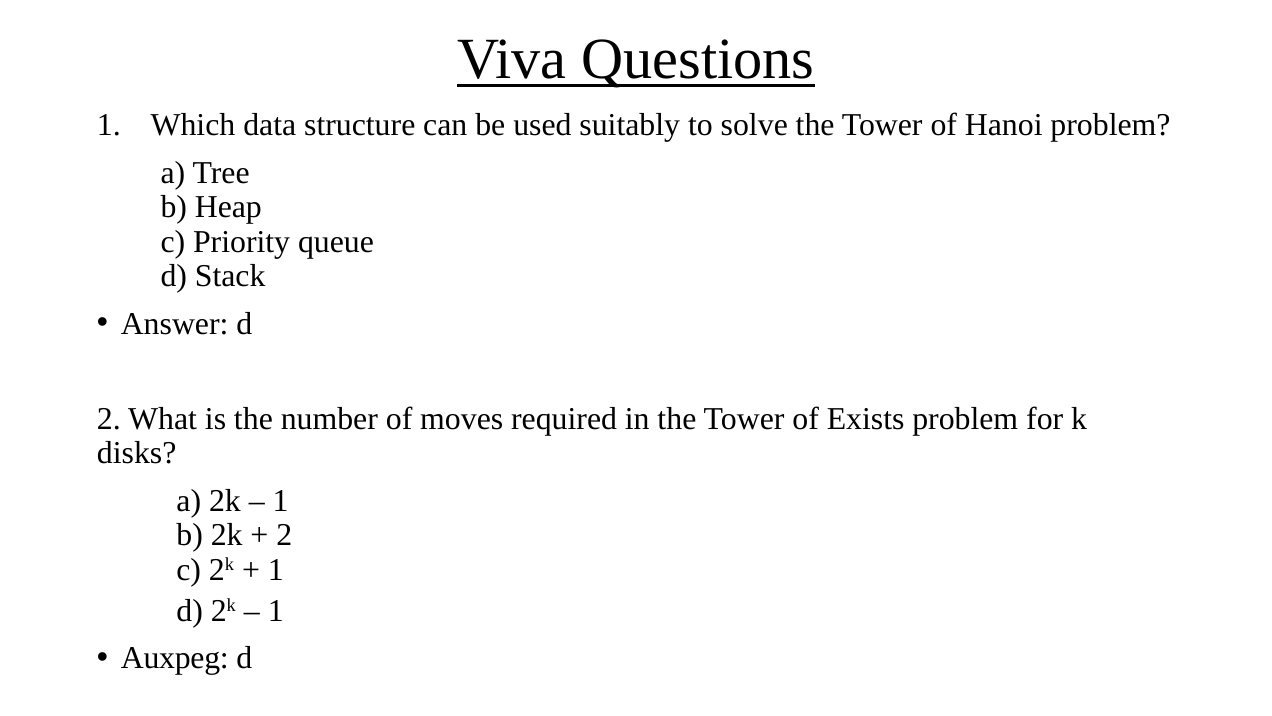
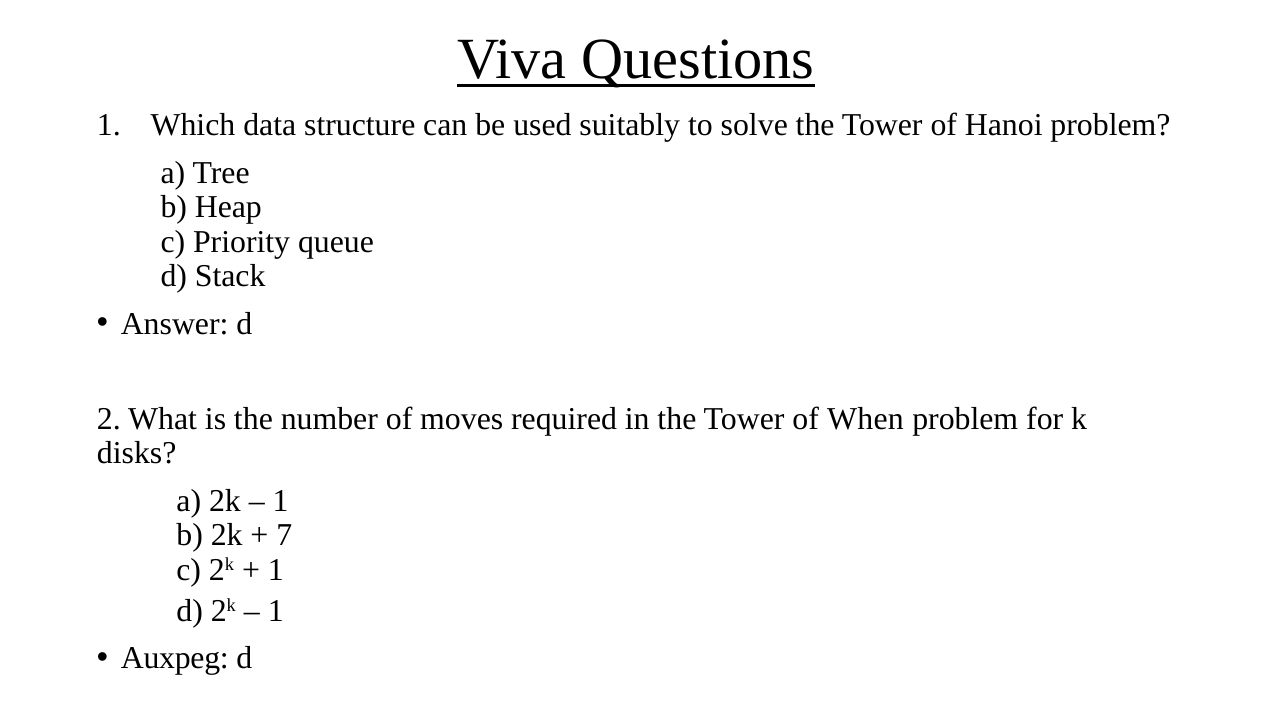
Exists: Exists -> When
2 at (284, 535): 2 -> 7
